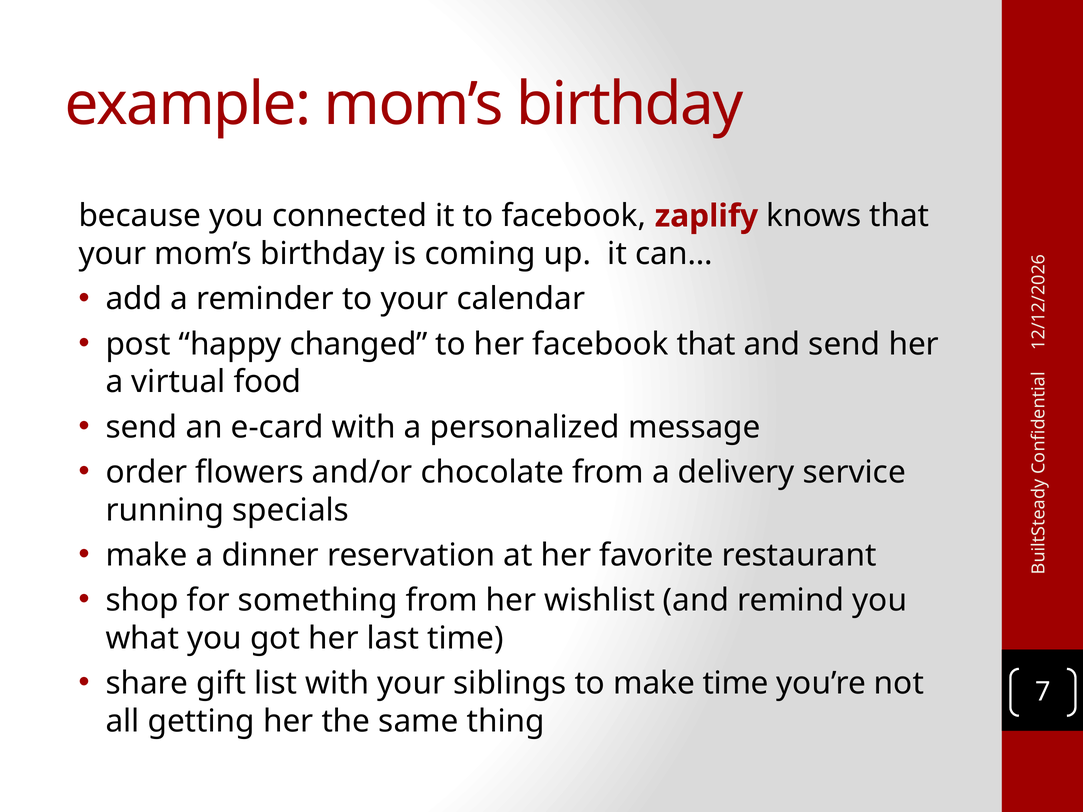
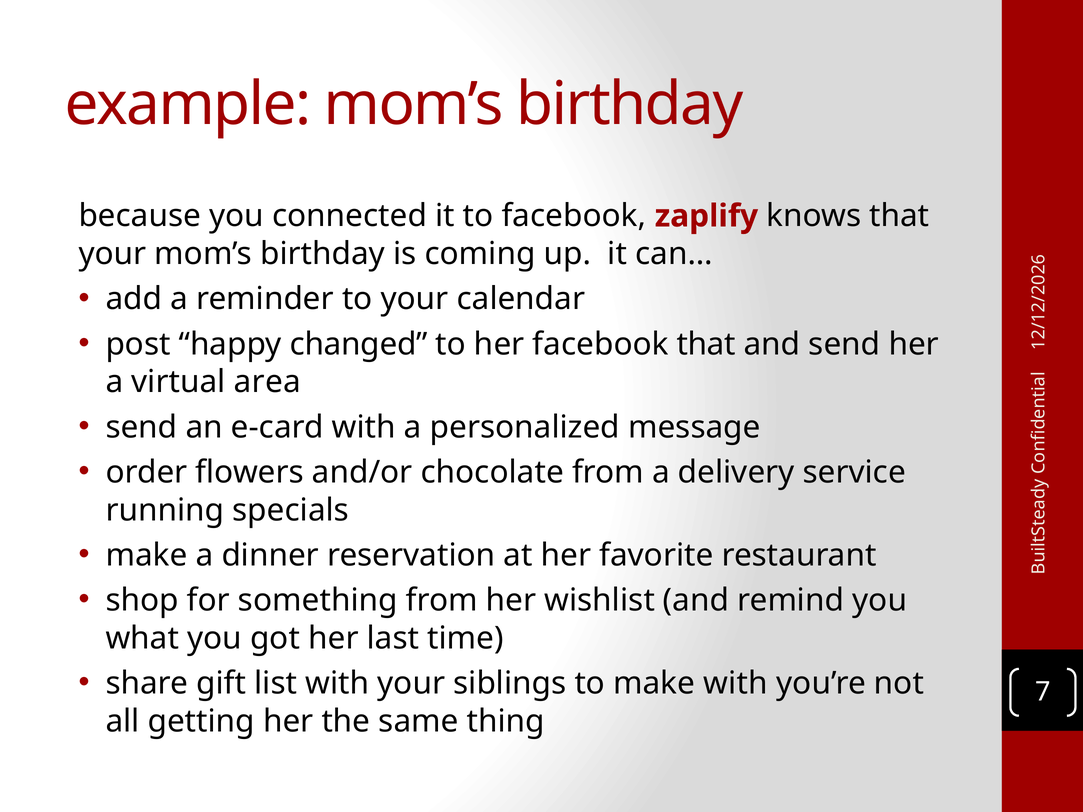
food: food -> area
make time: time -> with
